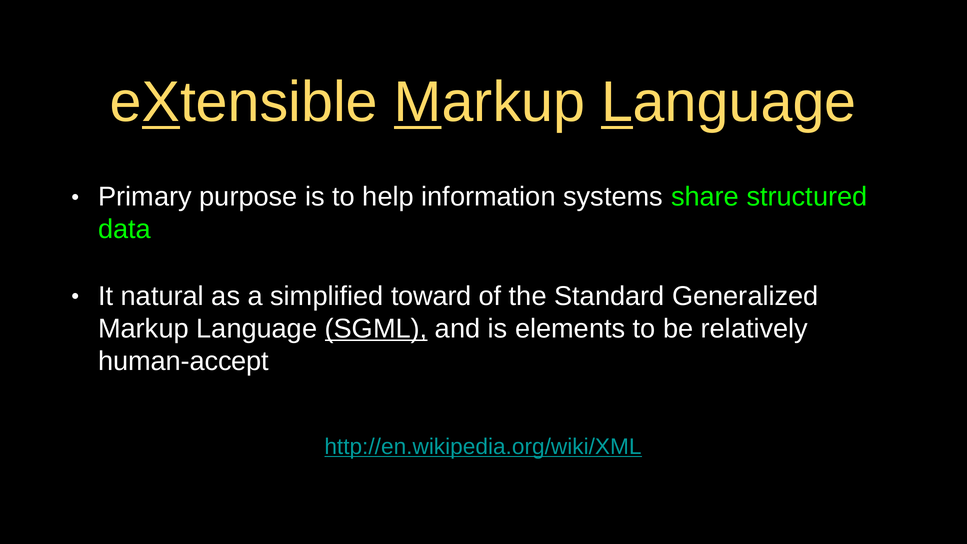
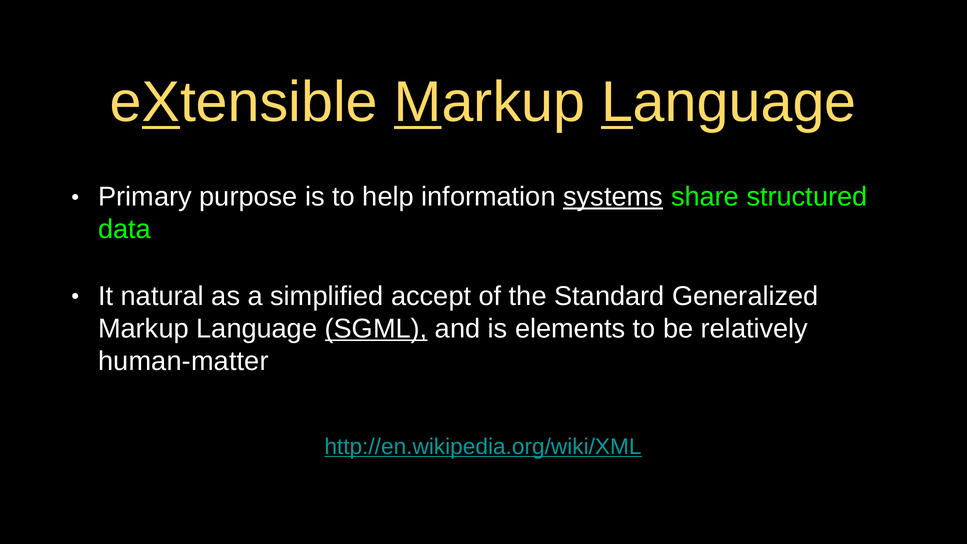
systems underline: none -> present
toward: toward -> accept
human-accept: human-accept -> human-matter
